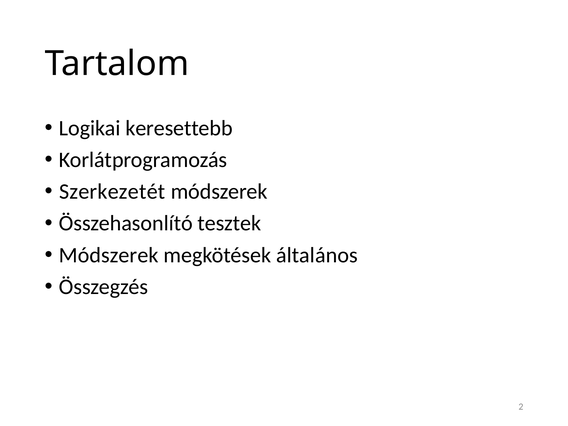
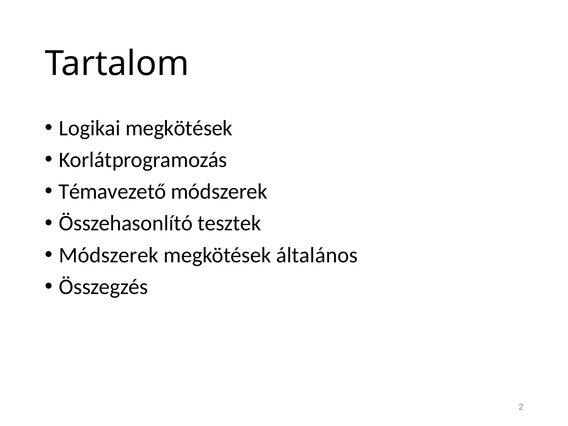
Logikai keresettebb: keresettebb -> megkötések
Szerkezetét: Szerkezetét -> Témavezető
